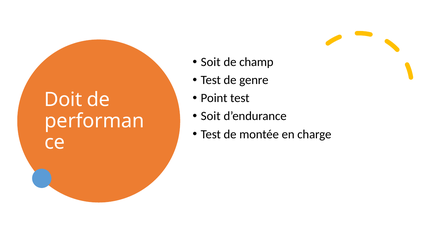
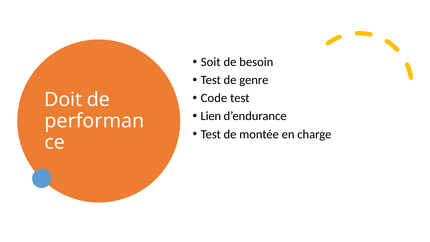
champ: champ -> besoin
Point: Point -> Code
Soit at (211, 116): Soit -> Lien
